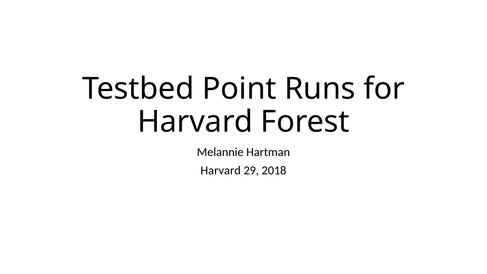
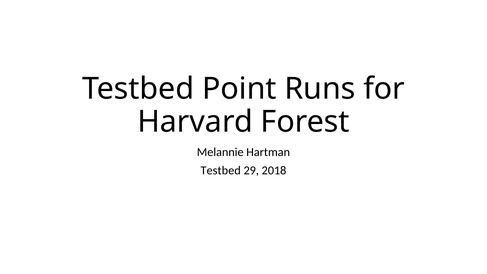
Harvard at (221, 170): Harvard -> Testbed
